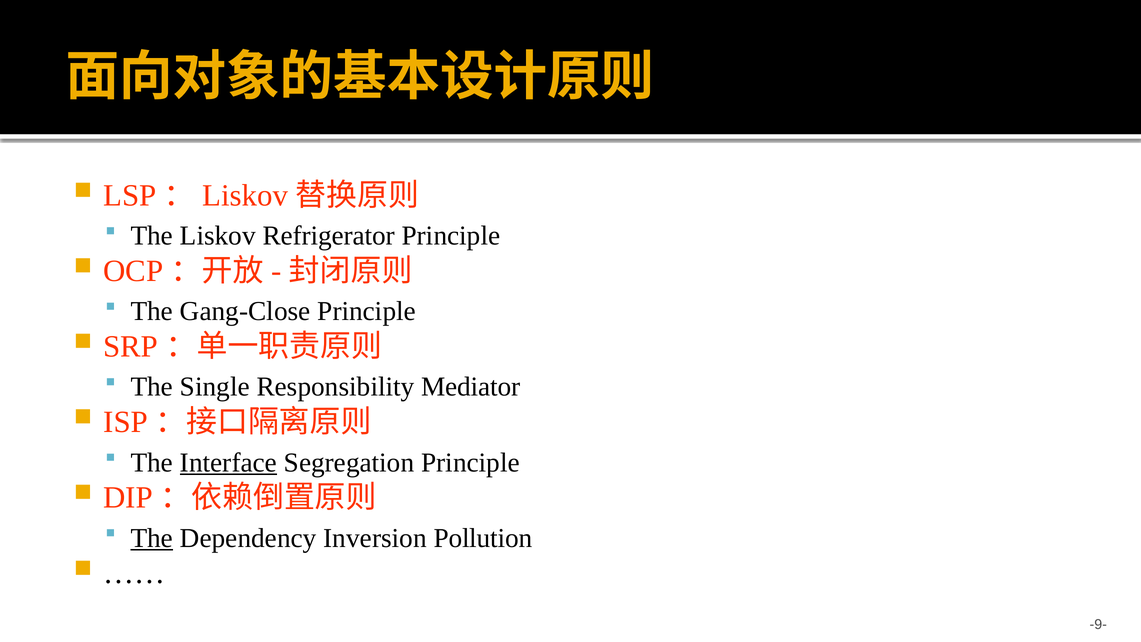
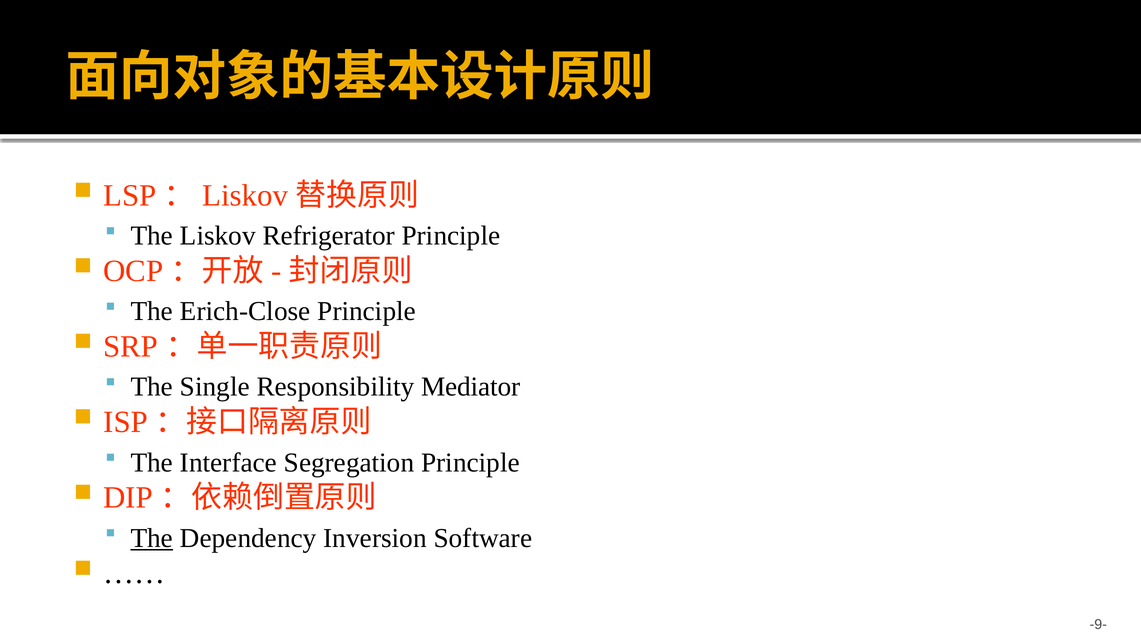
Gang-Close: Gang-Close -> Erich-Close
Interface underline: present -> none
Pollution: Pollution -> Software
